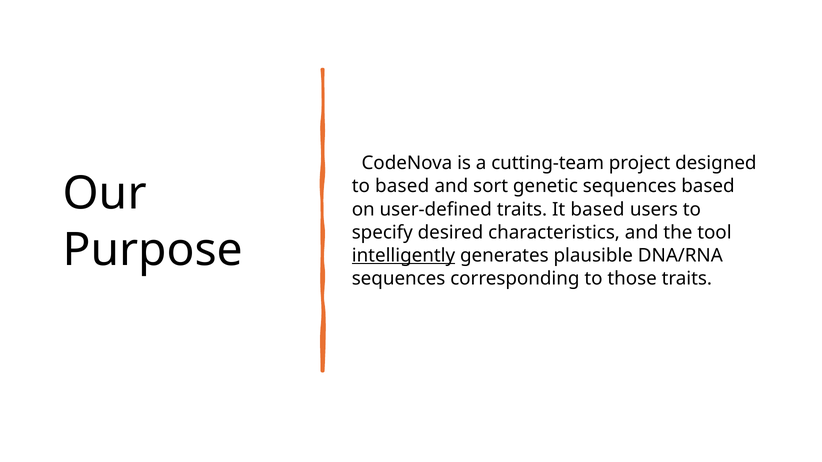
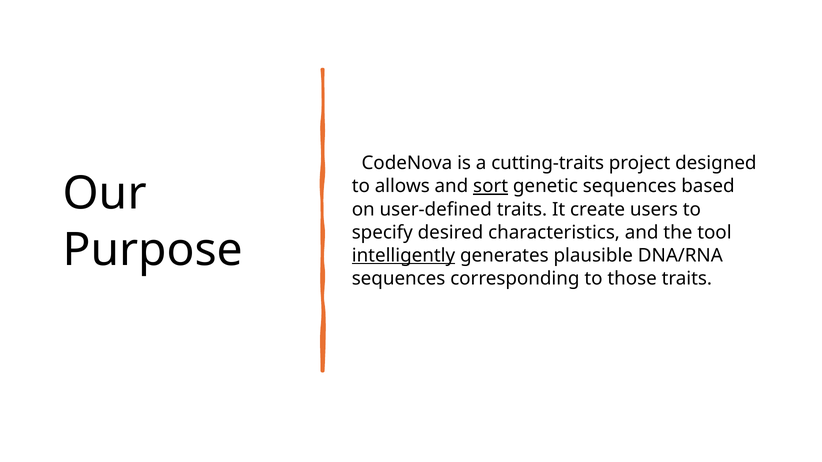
cutting-team: cutting-team -> cutting-traits
to based: based -> allows
sort underline: none -> present
It based: based -> create
